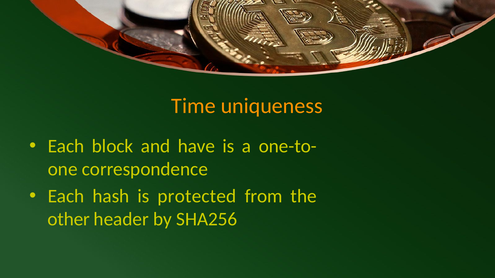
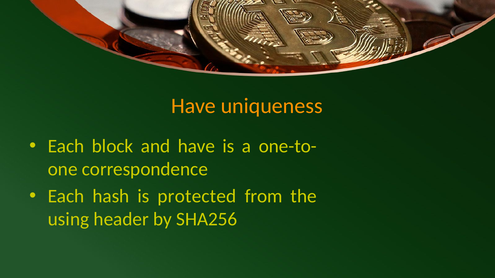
Time at (193, 106): Time -> Have
other: other -> using
